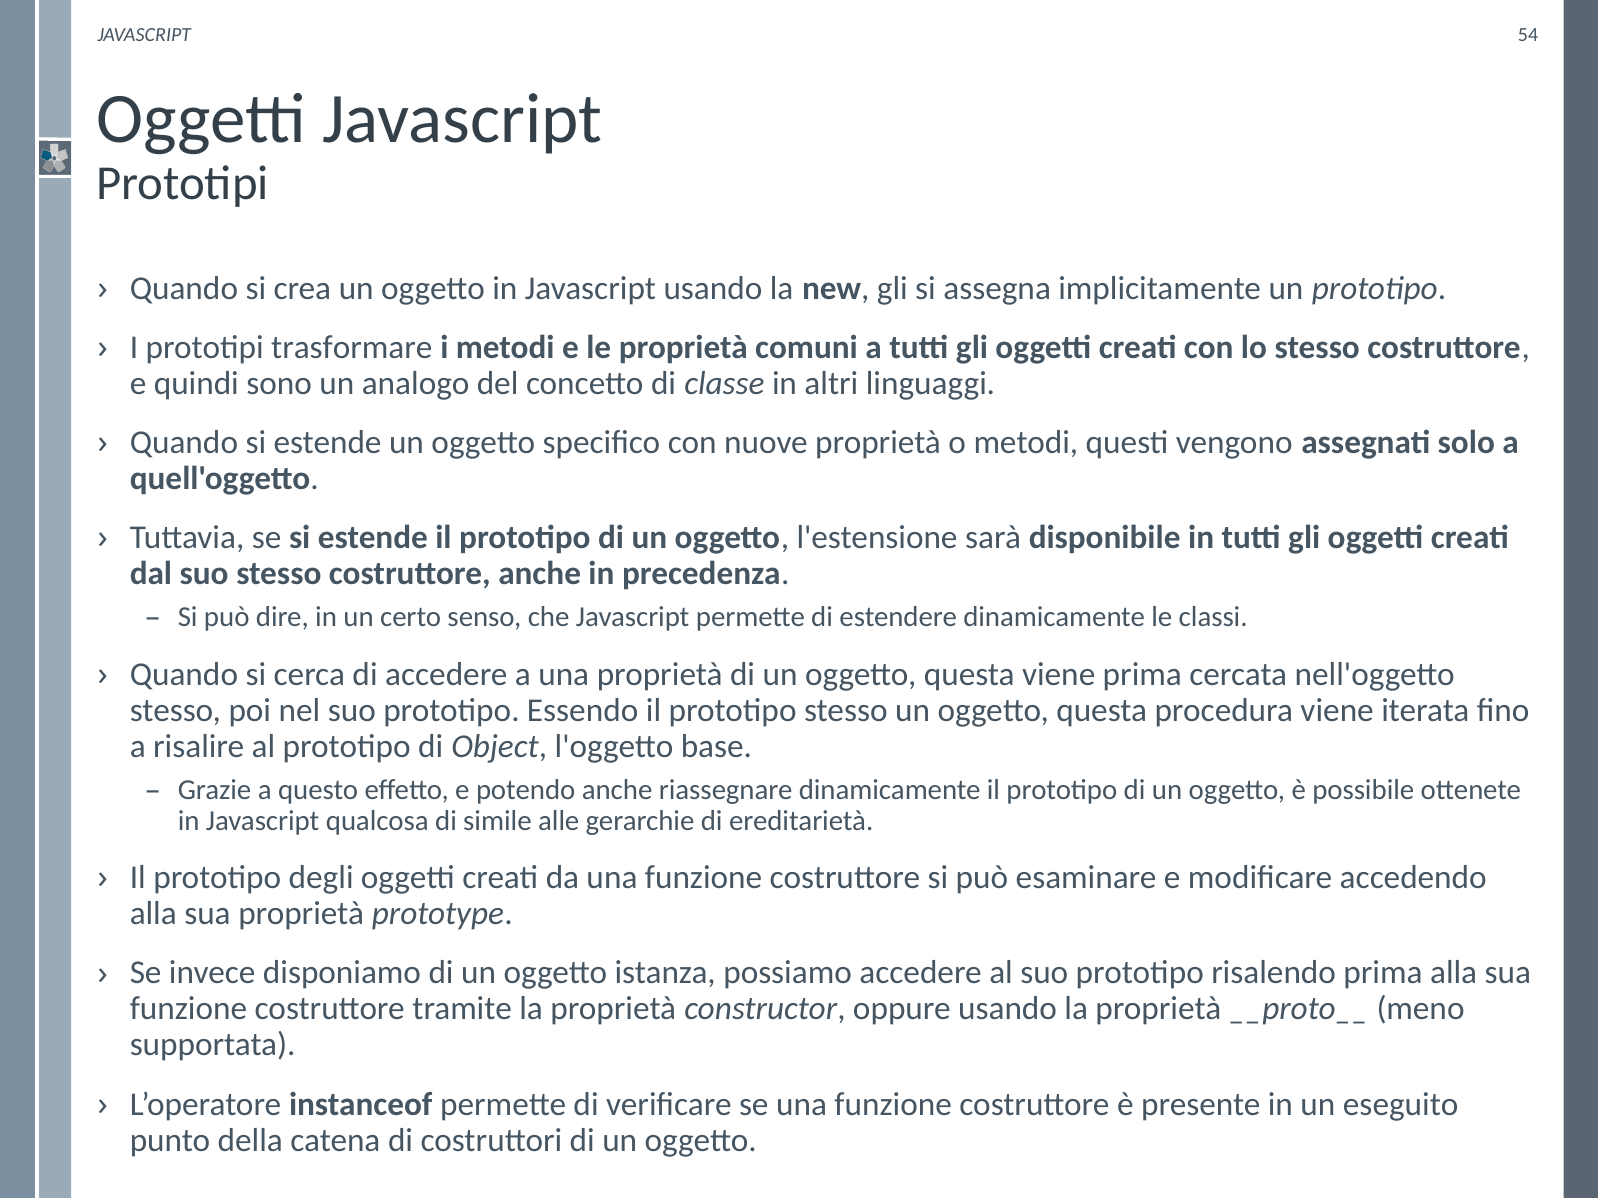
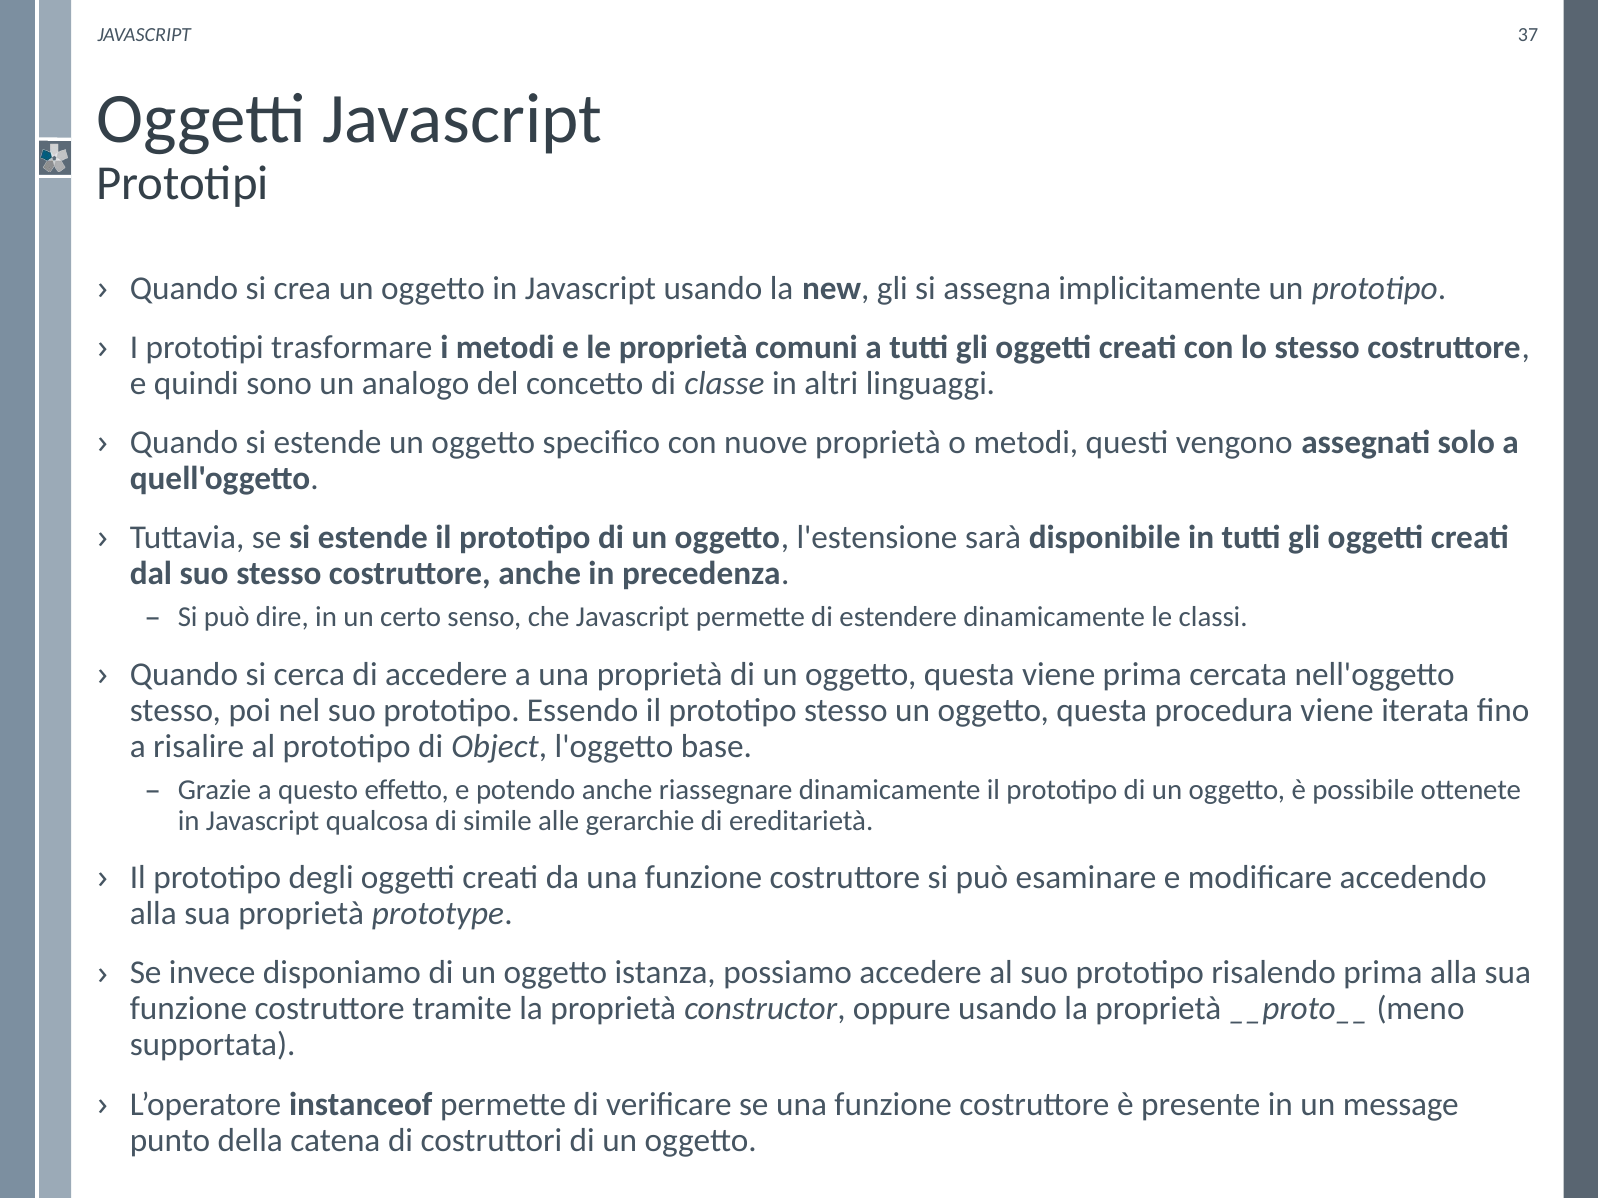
54: 54 -> 37
eseguito: eseguito -> message
